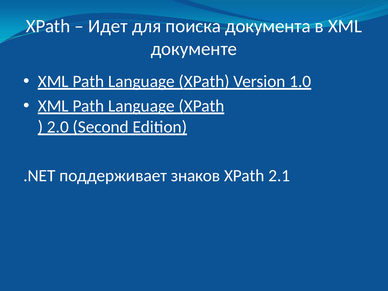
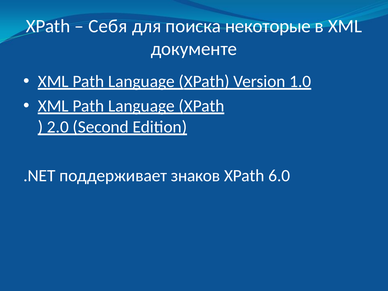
Идет: Идет -> Себя
документа: документа -> некоторые
2.1: 2.1 -> 6.0
